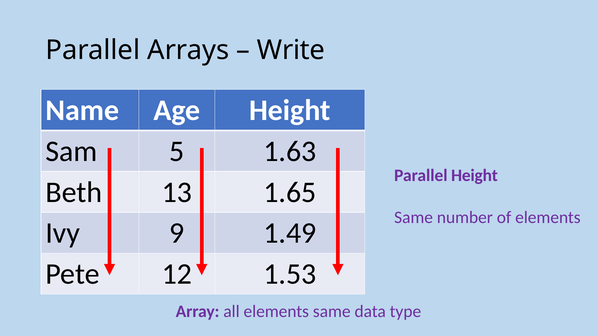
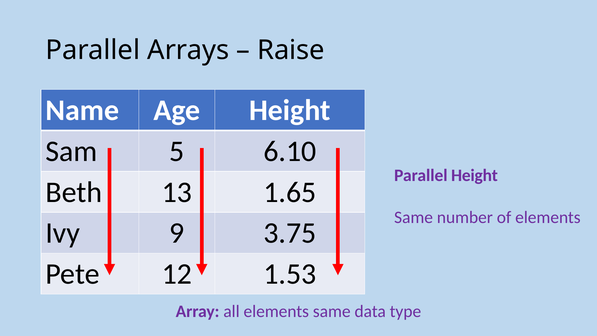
Write: Write -> Raise
1.63: 1.63 -> 6.10
1.49: 1.49 -> 3.75
